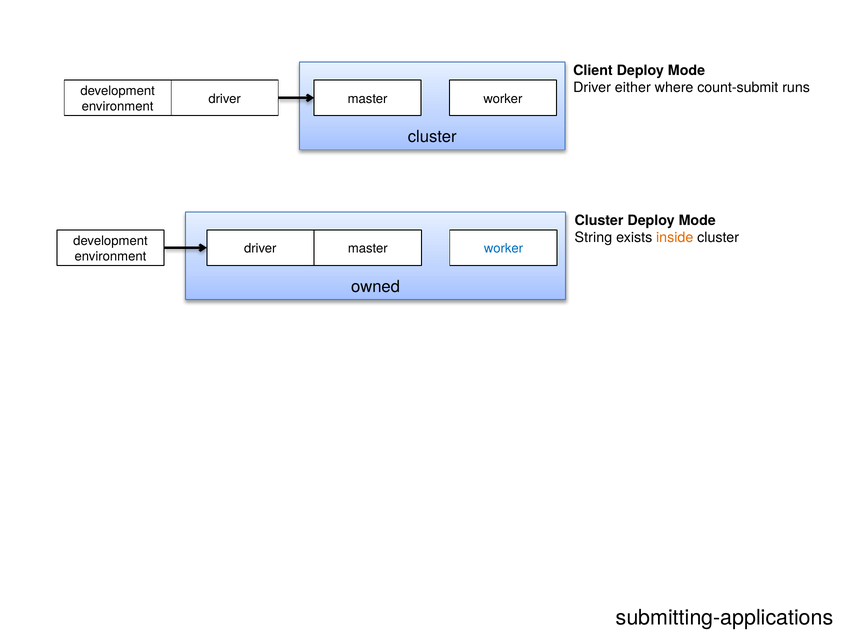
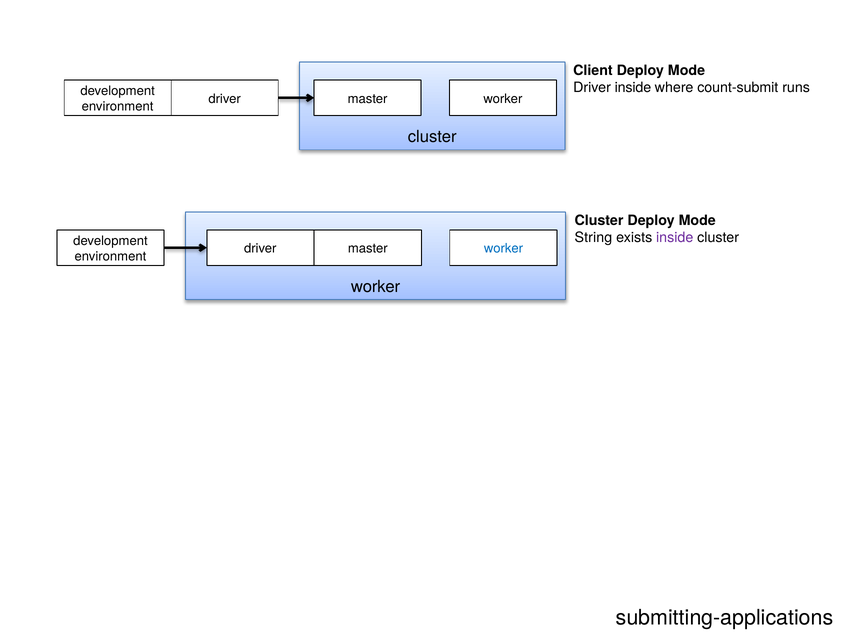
Driver either: either -> inside
inside at (675, 238) colour: orange -> purple
owned at (375, 287): owned -> worker
